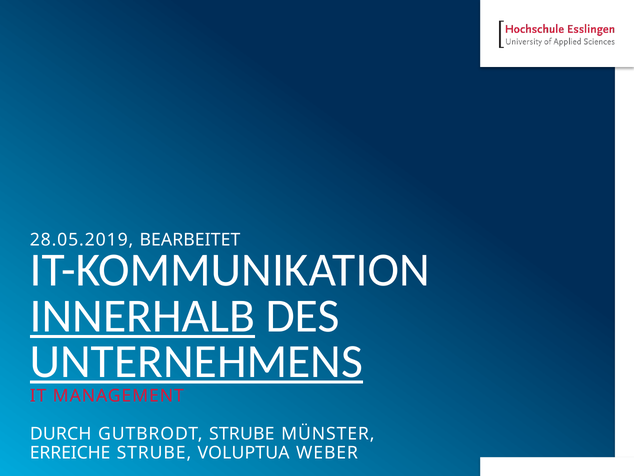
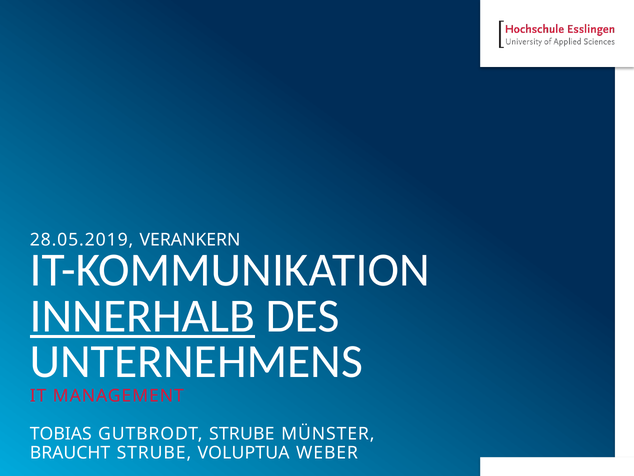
BEARBEITET: BEARBEITET -> VERANKERN
UNTERNEHMENS underline: present -> none
DURCH: DURCH -> TOBIAS
ERREICHE: ERREICHE -> BRAUCHT
